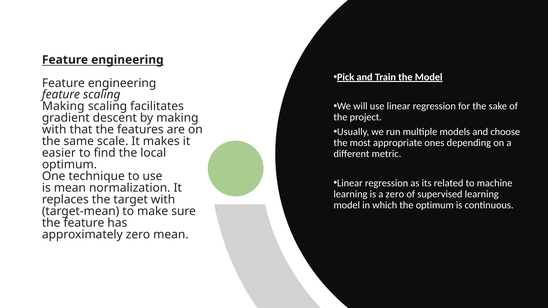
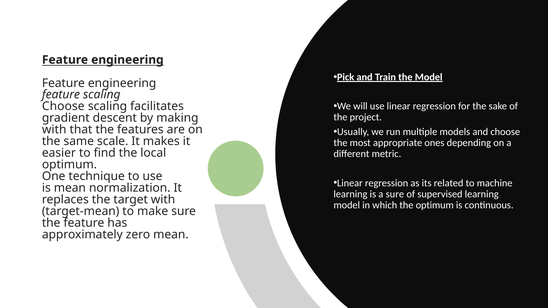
Making at (63, 106): Making -> Choose
a zero: zero -> sure
